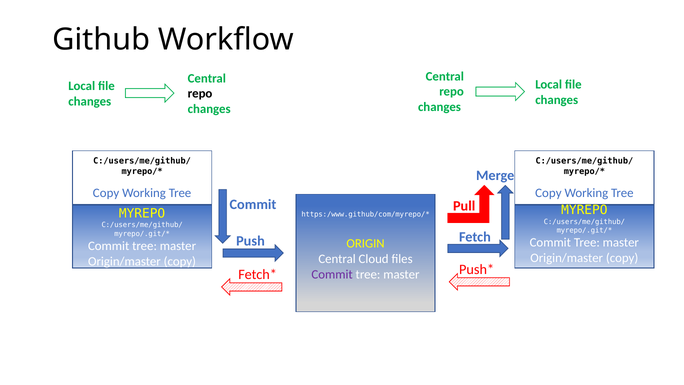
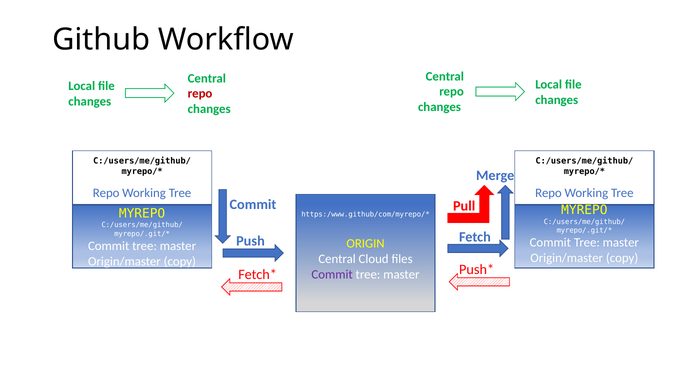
repo at (200, 94) colour: black -> red
Copy at (106, 193): Copy -> Repo
Copy at (548, 193): Copy -> Repo
